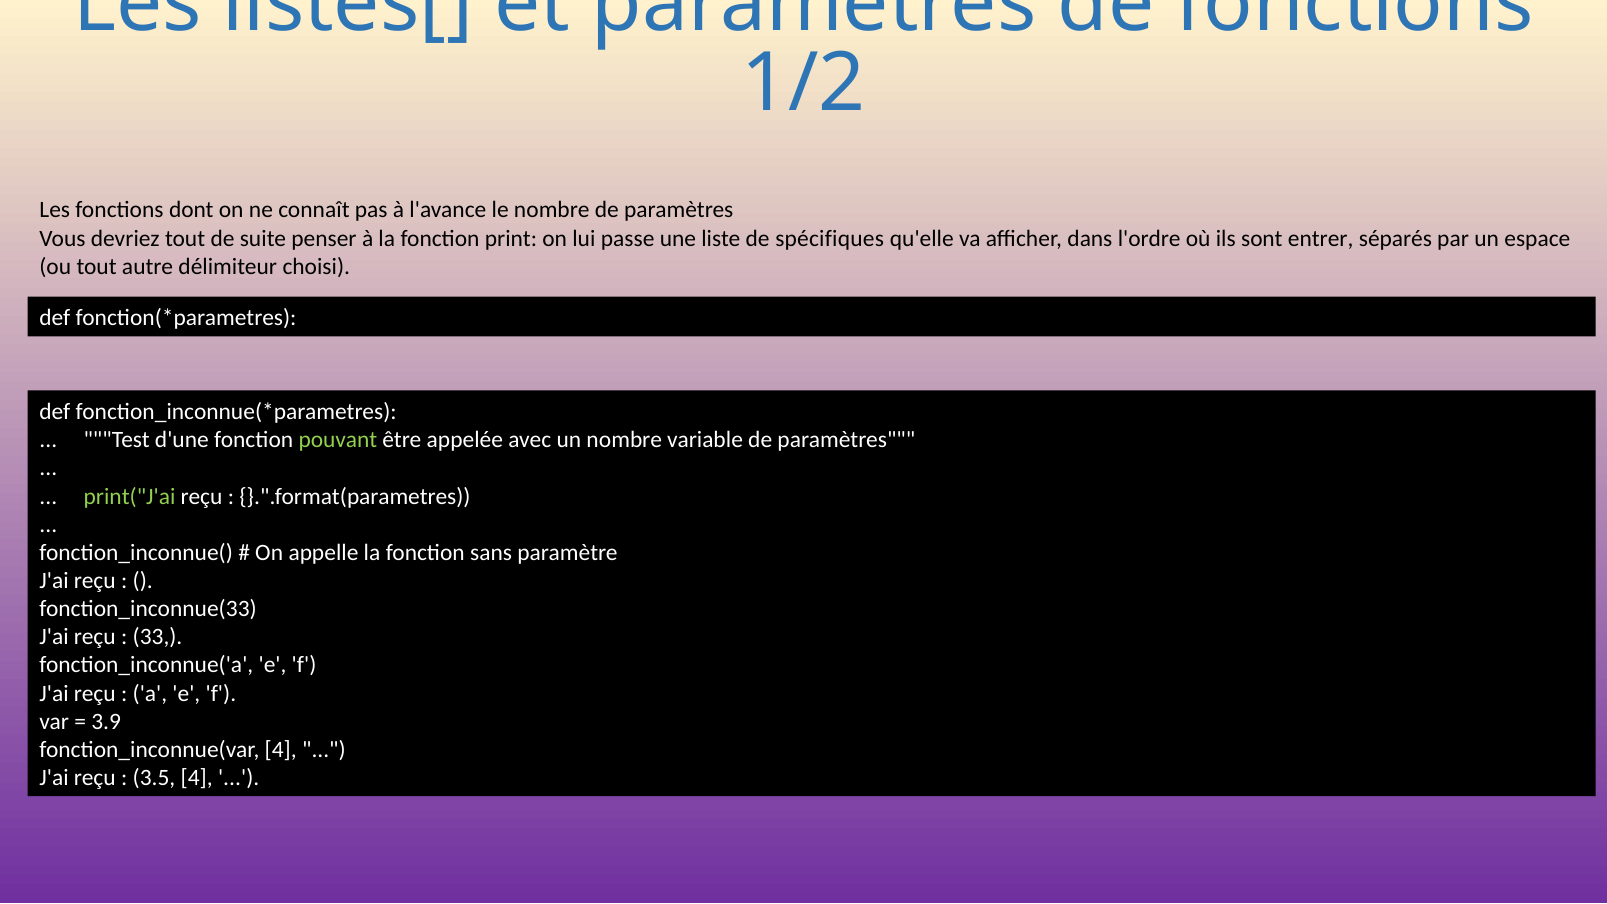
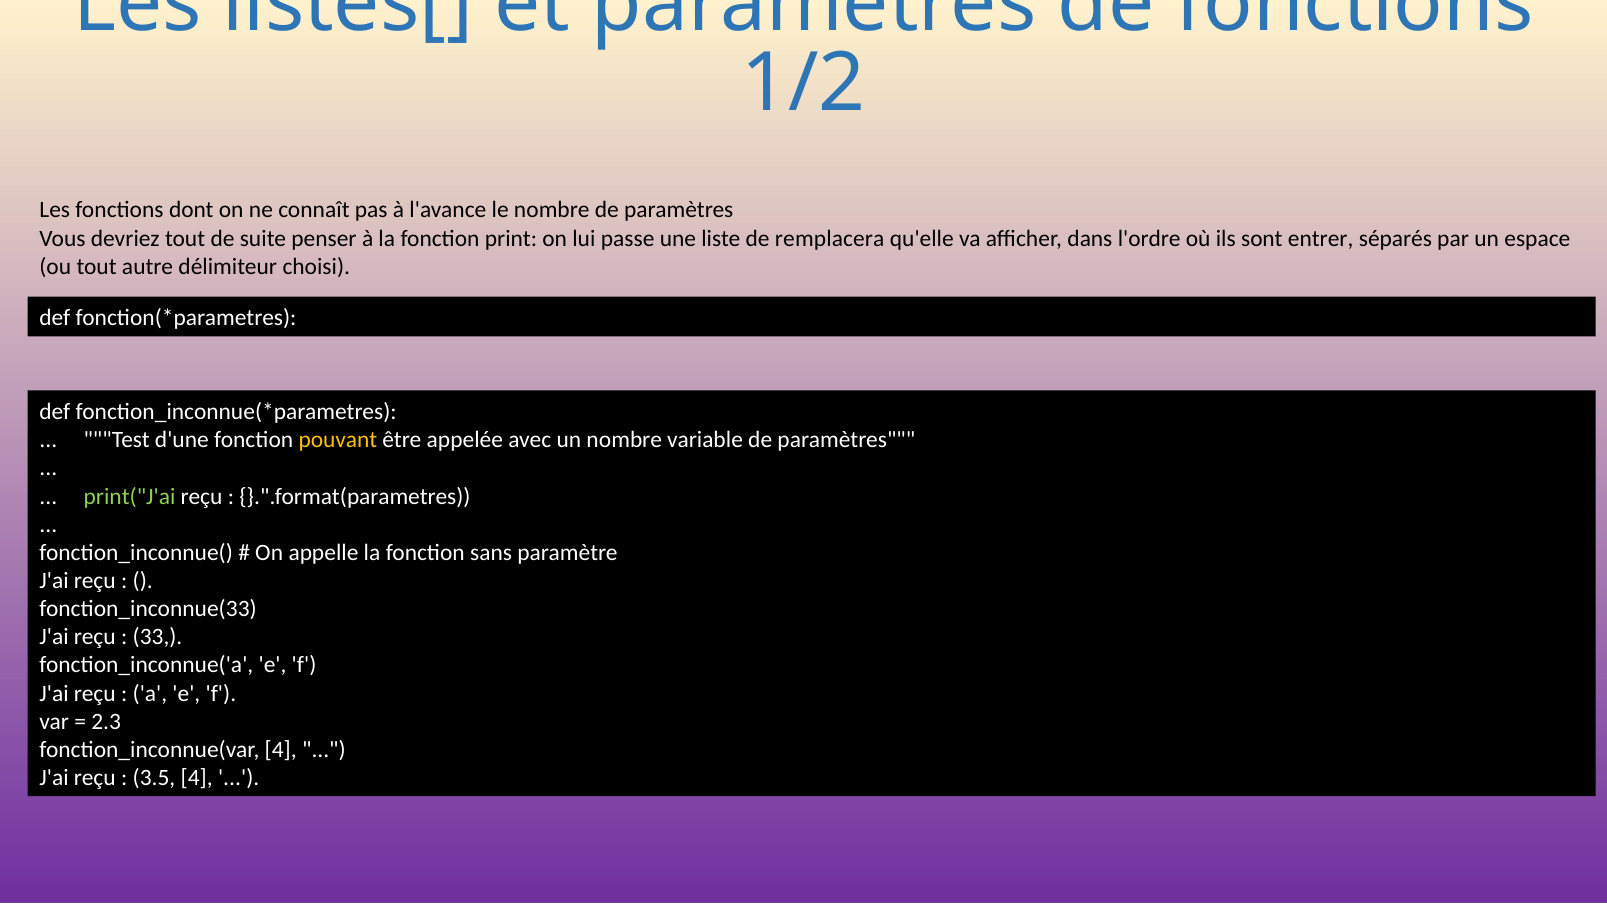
spécifiques: spécifiques -> remplacera
pouvant colour: light green -> yellow
3.9: 3.9 -> 2.3
